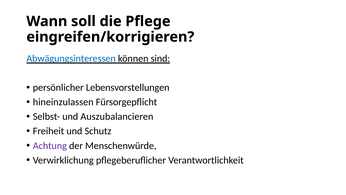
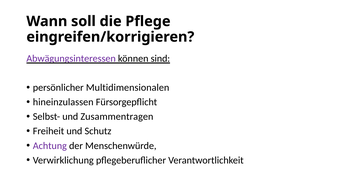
Abwägungsinteressen colour: blue -> purple
Lebensvorstellungen: Lebensvorstellungen -> Multidimensionalen
Auszubalancieren: Auszubalancieren -> Zusammentragen
